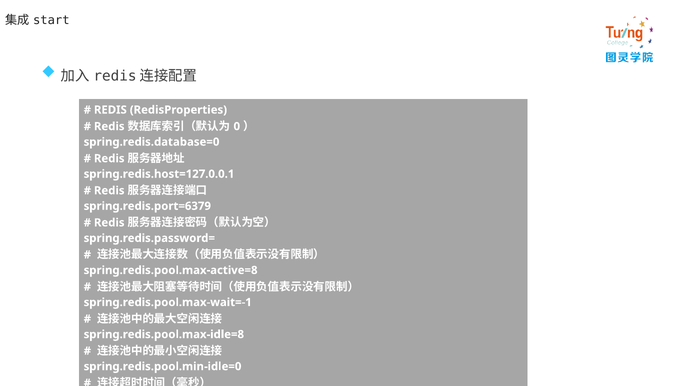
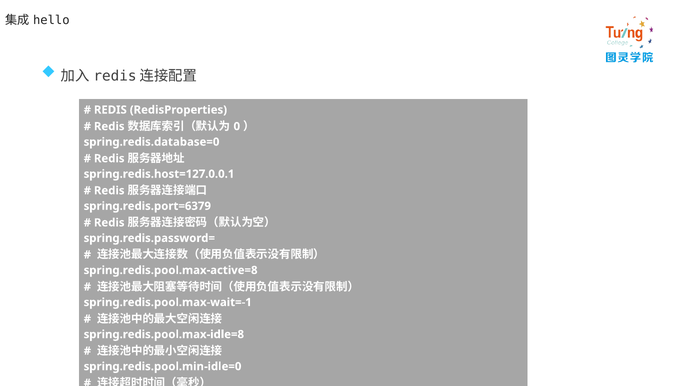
start: start -> hello
